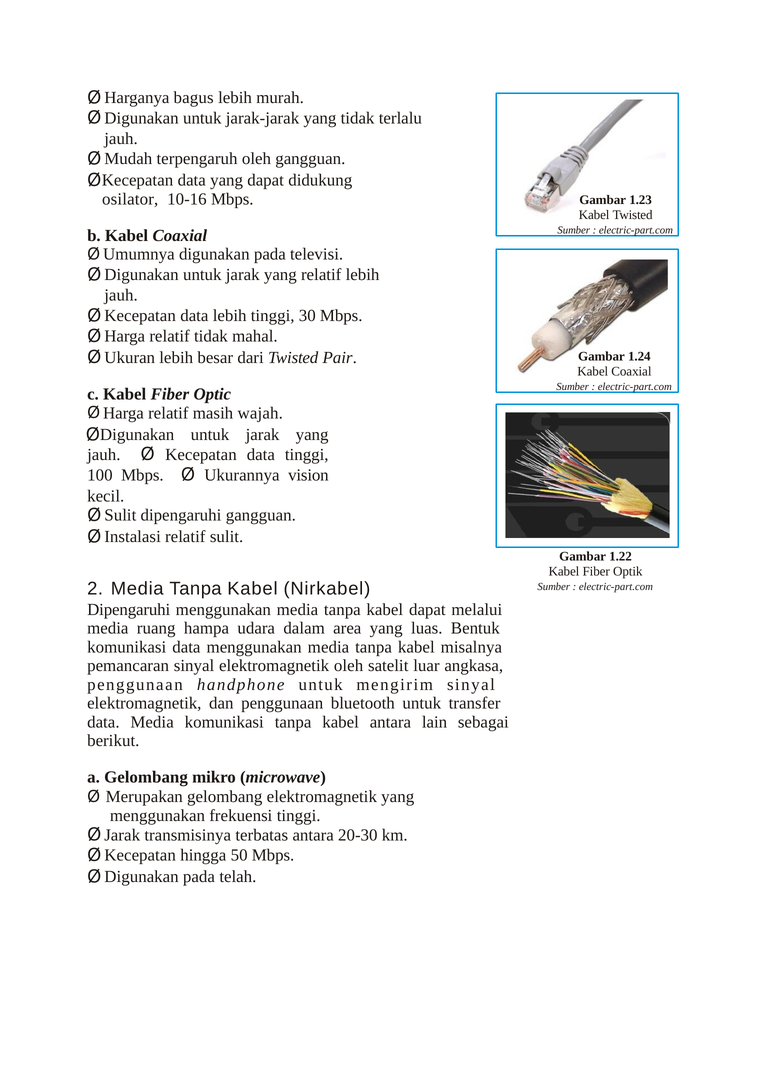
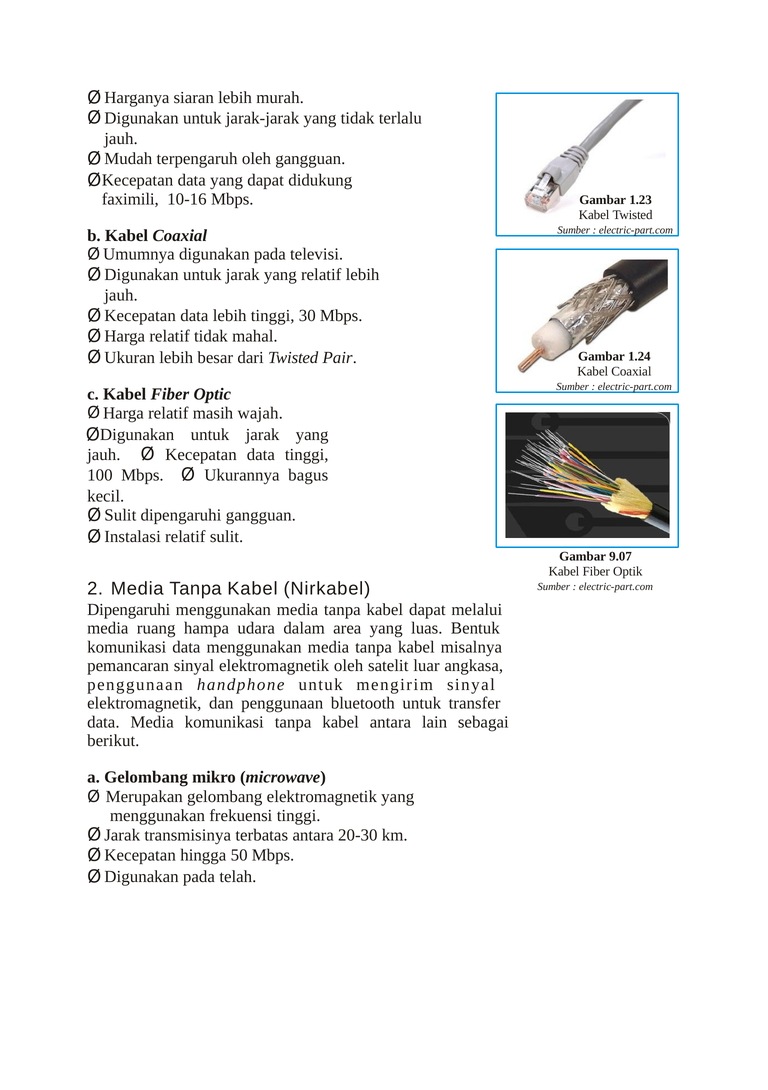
bagus: bagus -> siaran
osilator: osilator -> faximili
vision: vision -> bagus
1.22: 1.22 -> 9.07
